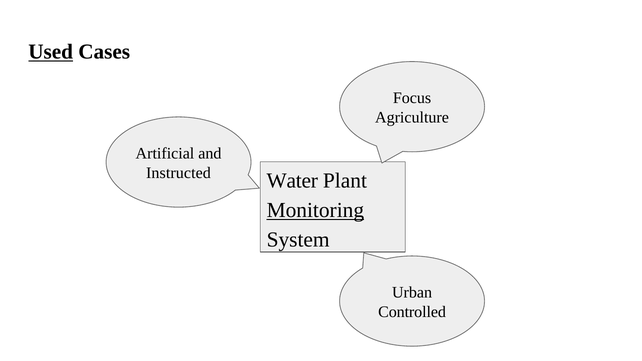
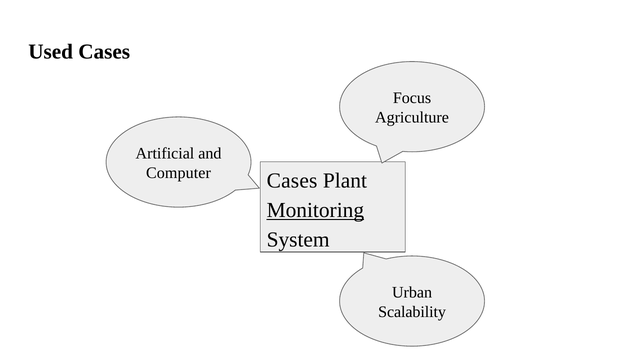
Used underline: present -> none
Instructed: Instructed -> Computer
Water at (292, 181): Water -> Cases
Controlled: Controlled -> Scalability
